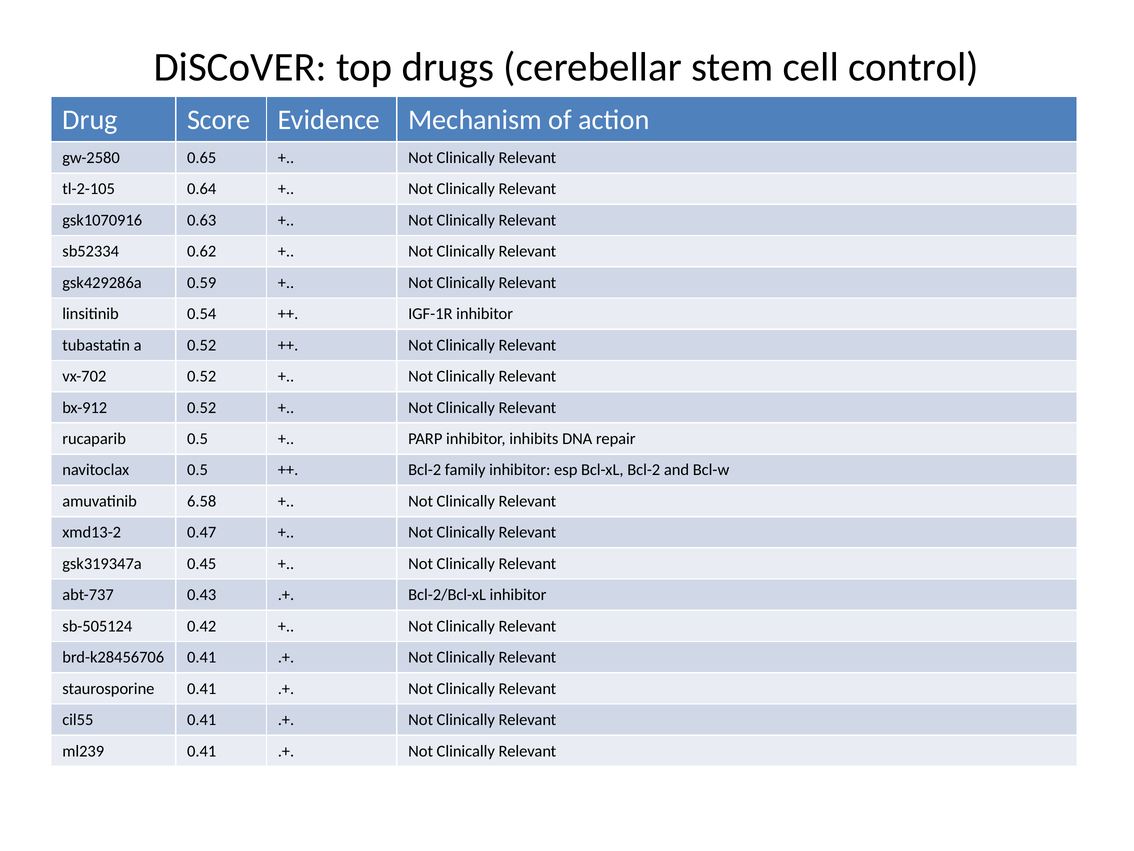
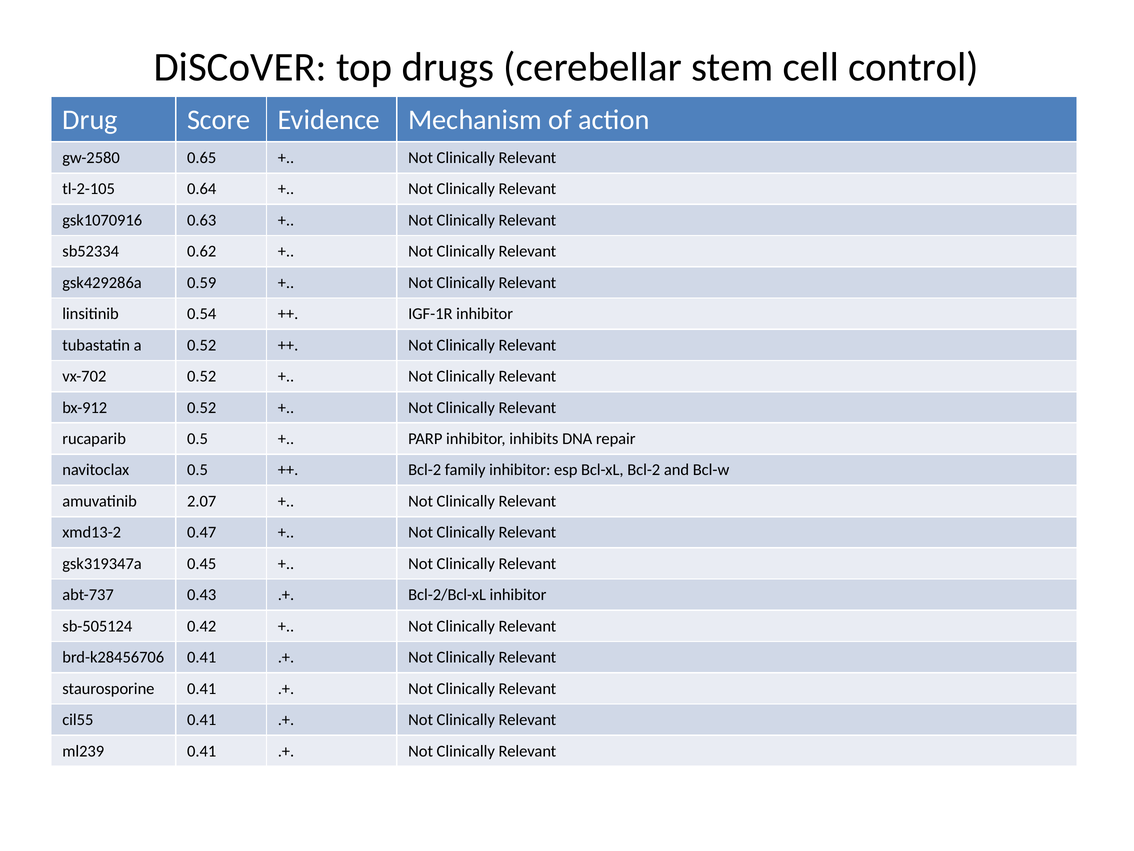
6.58: 6.58 -> 2.07
